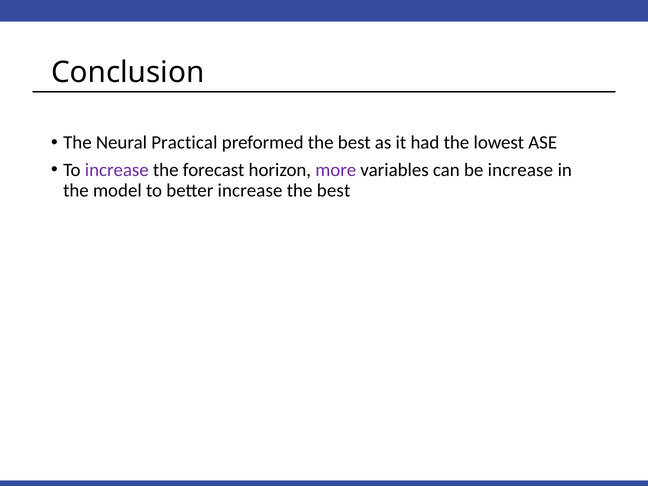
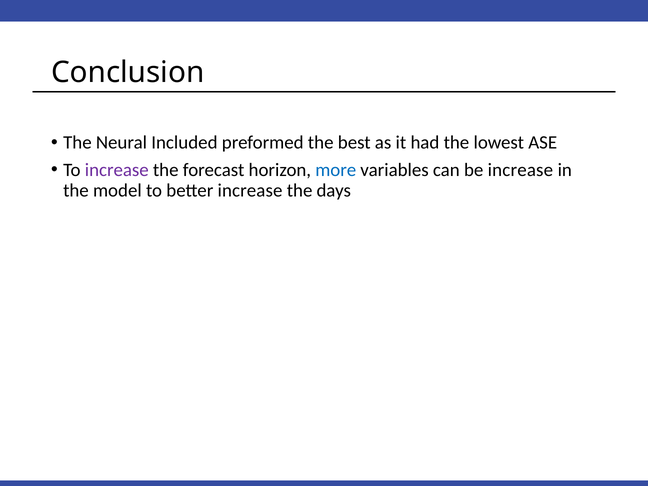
Practical: Practical -> Included
more colour: purple -> blue
best at (334, 190): best -> days
